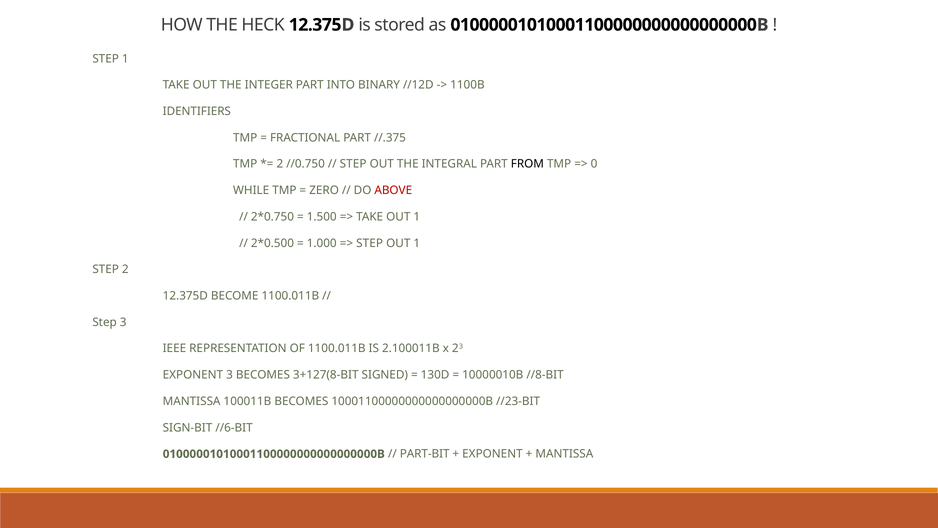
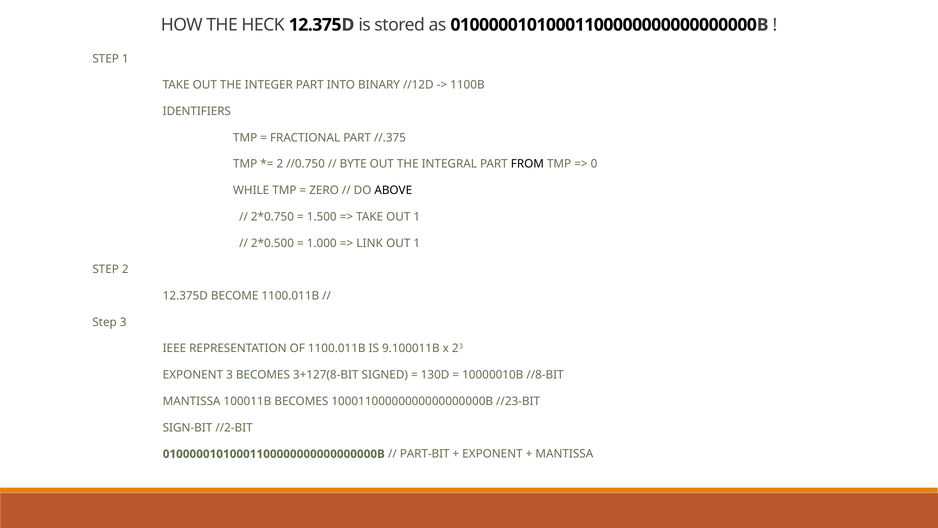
STEP at (353, 164): STEP -> BYTE
ABOVE colour: red -> black
STEP at (370, 243): STEP -> LINK
2.100011B: 2.100011B -> 9.100011B
//6-BIT: //6-BIT -> //2-BIT
